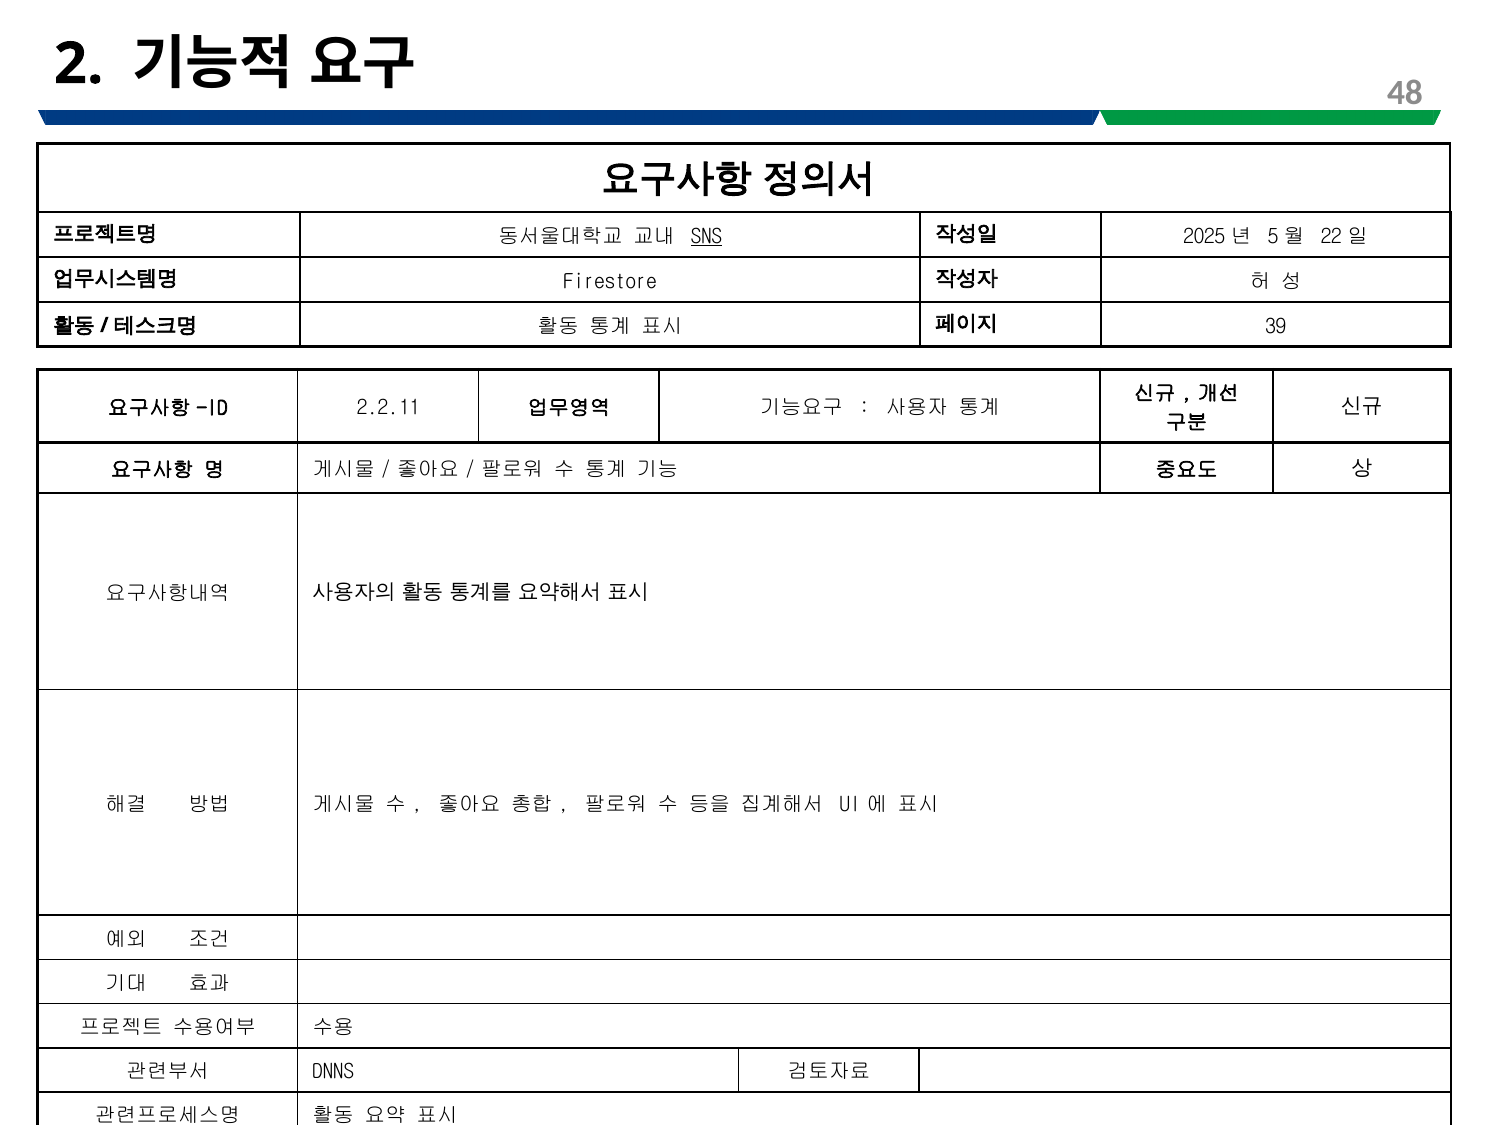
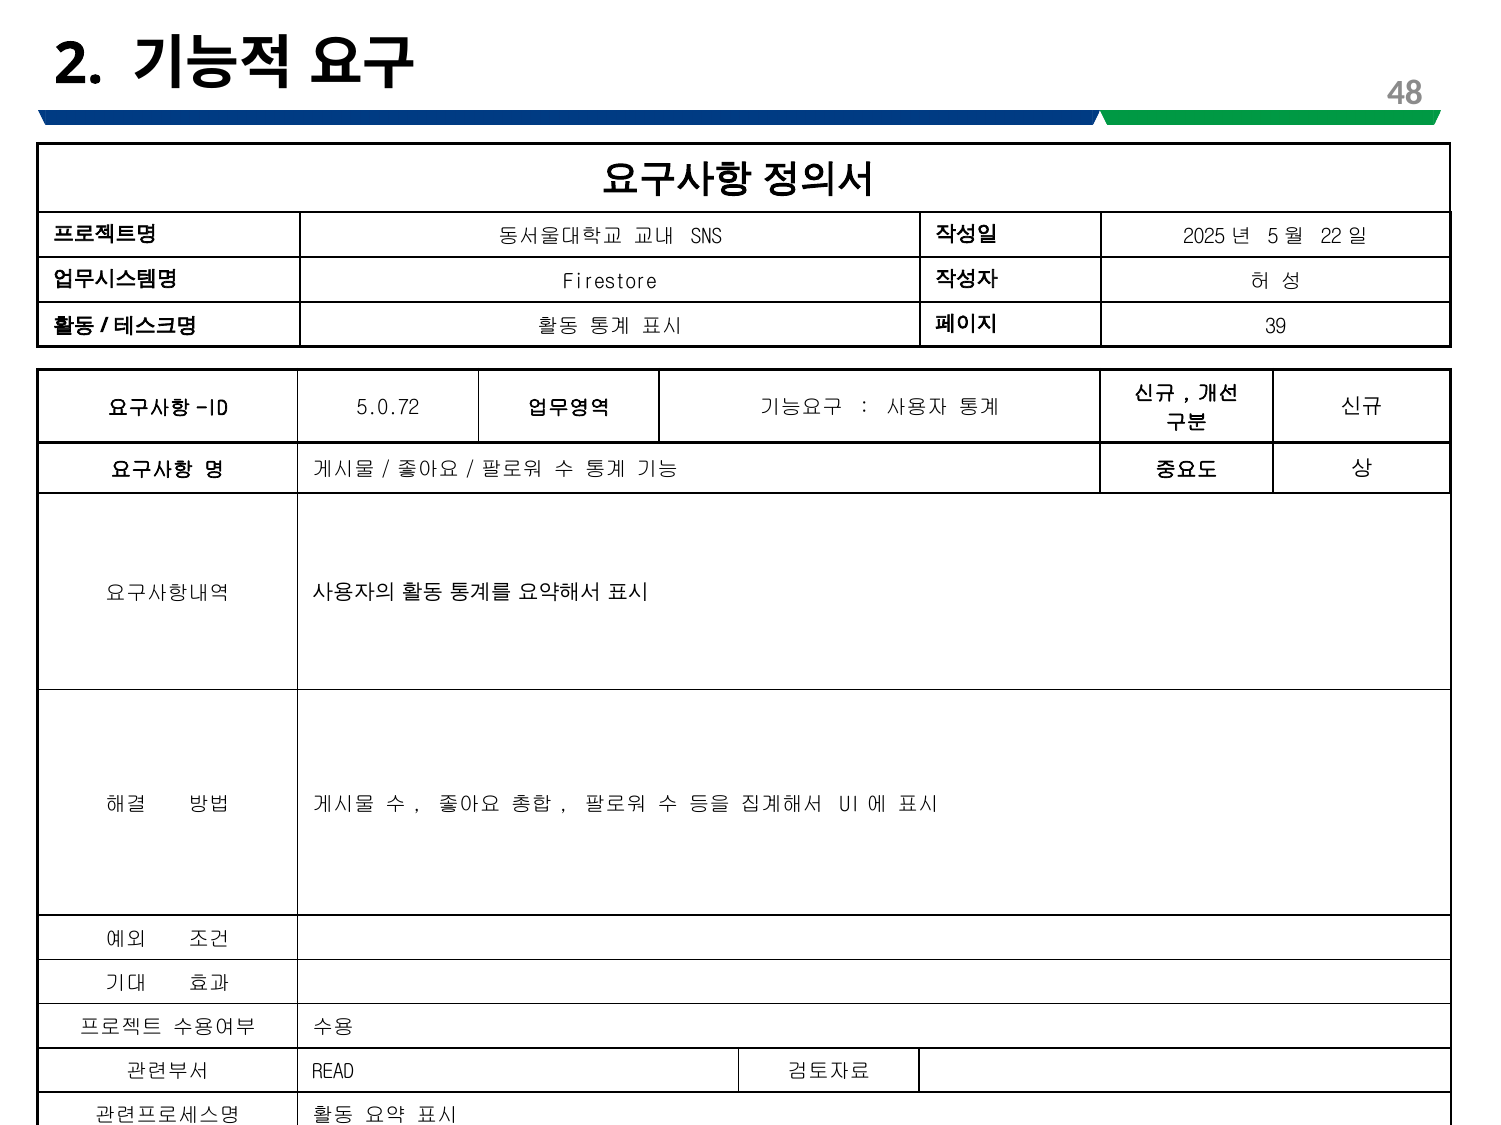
SNS underline: present -> none
2.2.11: 2.2.11 -> 5.0.72
DNNS: DNNS -> READ
